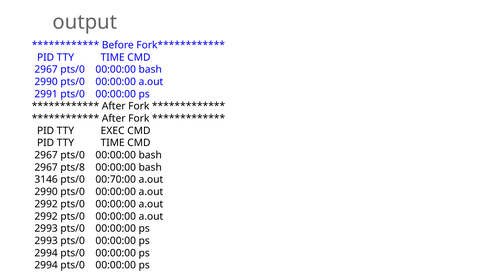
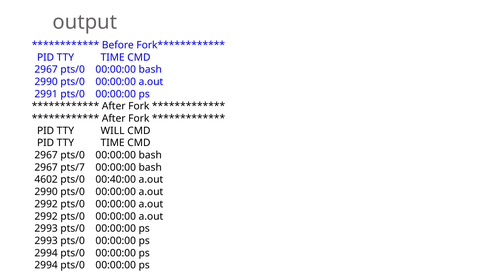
EXEC: EXEC -> WILL
pts/8: pts/8 -> pts/7
3146: 3146 -> 4602
00:70:00: 00:70:00 -> 00:40:00
